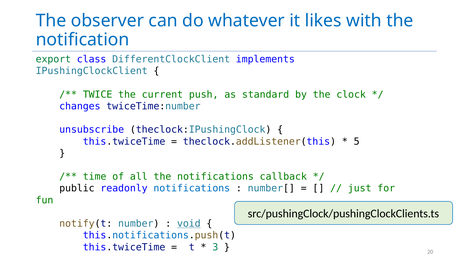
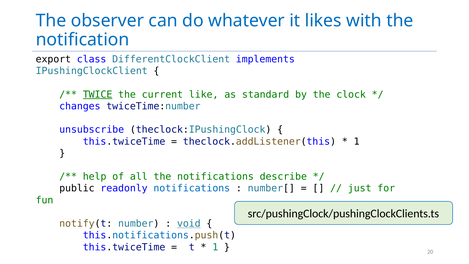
export colour: green -> black
TWICE underline: none -> present
push: push -> like
5 at (357, 141): 5 -> 1
time at (95, 177): time -> help
callback: callback -> describe
3 at (215, 247): 3 -> 1
